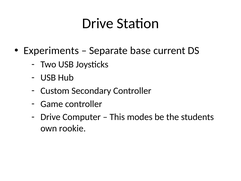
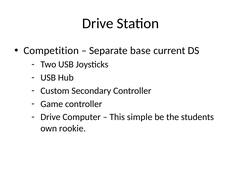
Experiments: Experiments -> Competition
modes: modes -> simple
